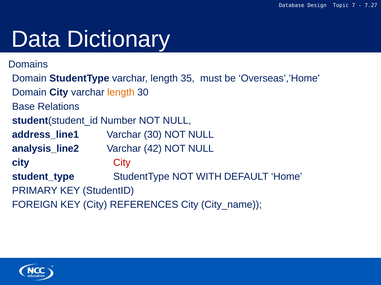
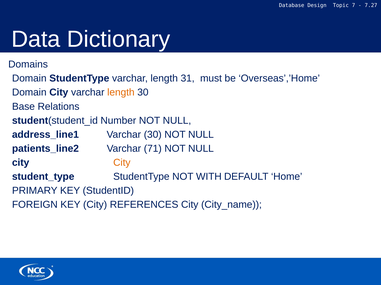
35: 35 -> 31
analysis_line2: analysis_line2 -> patients_line2
42: 42 -> 71
City at (122, 163) colour: red -> orange
